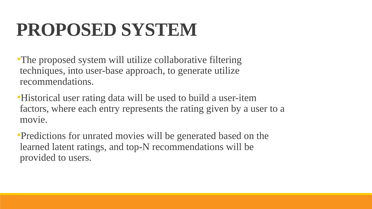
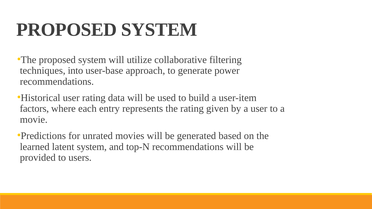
generate utilize: utilize -> power
latent ratings: ratings -> system
